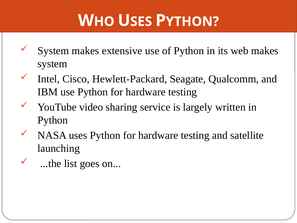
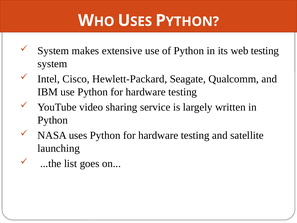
web makes: makes -> testing
